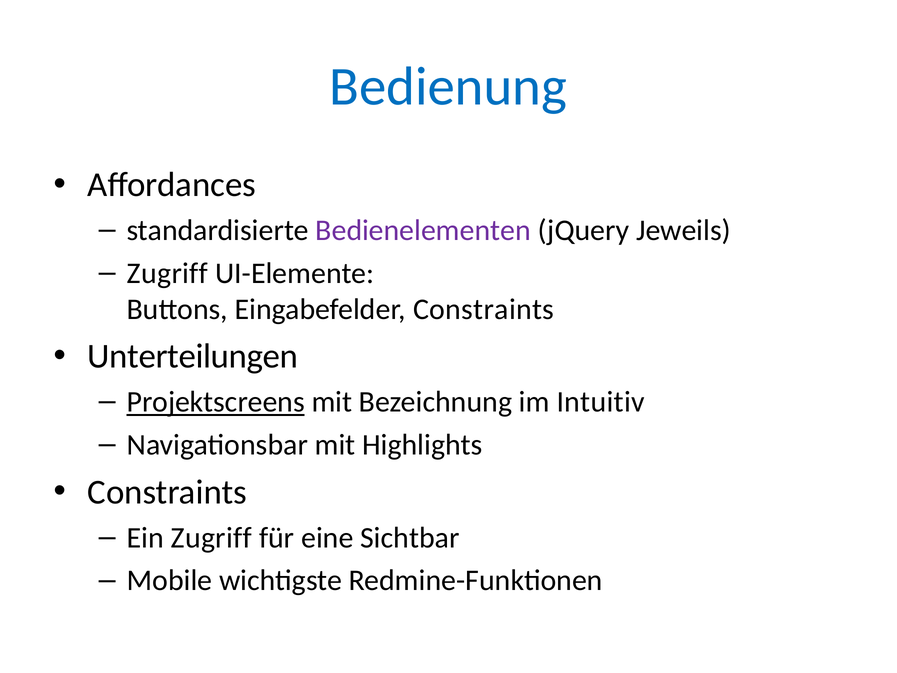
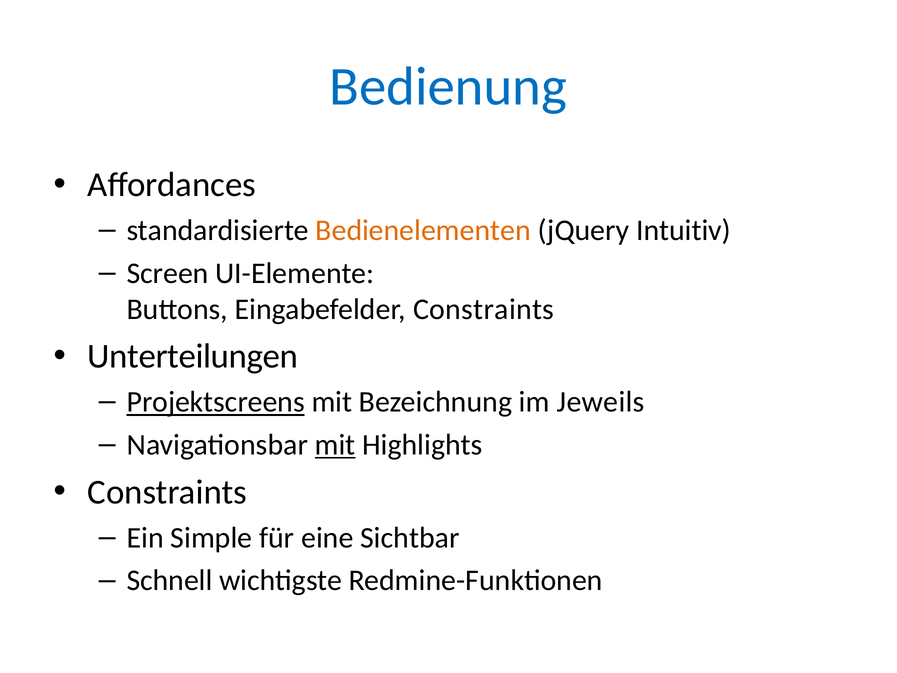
Bedienelementen colour: purple -> orange
Jeweils: Jeweils -> Intuitiv
Zugriff at (167, 273): Zugriff -> Screen
Intuitiv: Intuitiv -> Jeweils
mit at (335, 445) underline: none -> present
Ein Zugriff: Zugriff -> Simple
Mobile: Mobile -> Schnell
